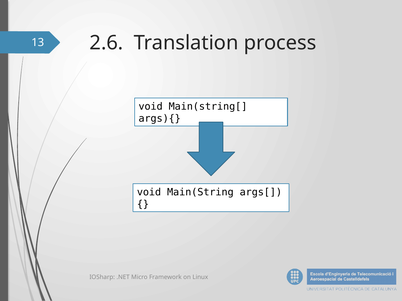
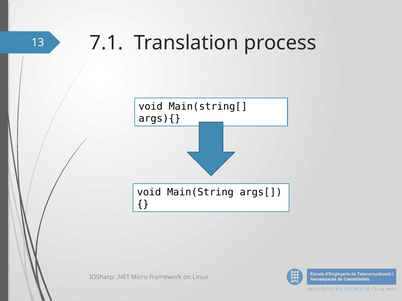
2.6: 2.6 -> 7.1
